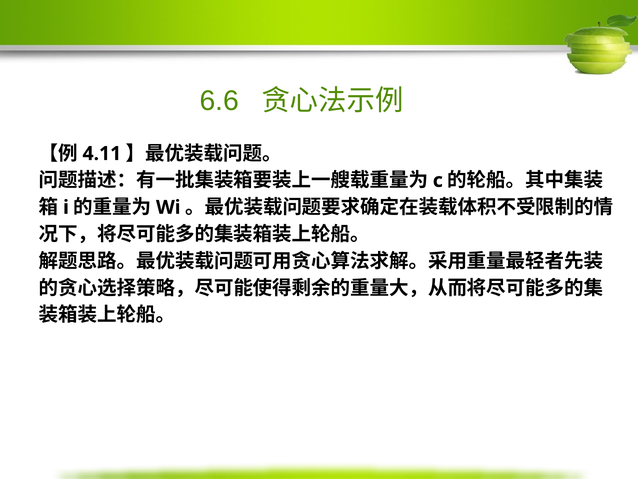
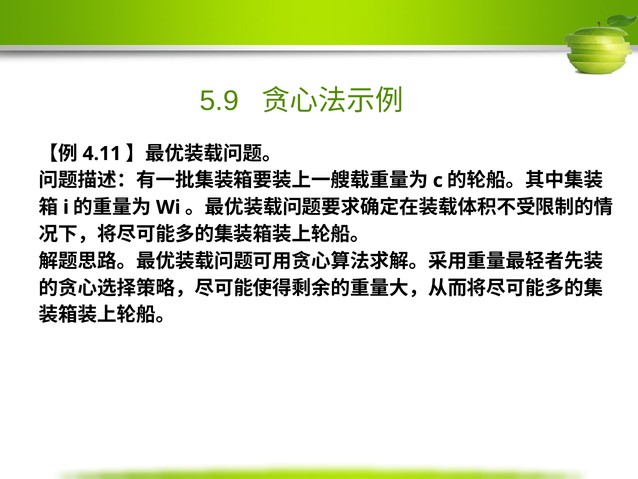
6.6: 6.6 -> 5.9
